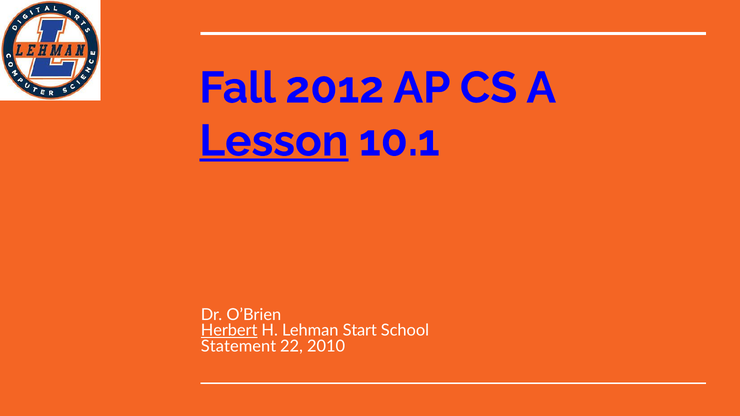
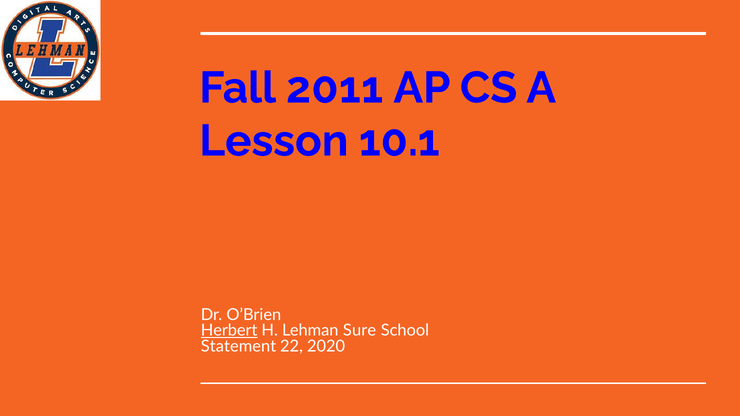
2012: 2012 -> 2011
Lesson underline: present -> none
Start: Start -> Sure
2010: 2010 -> 2020
